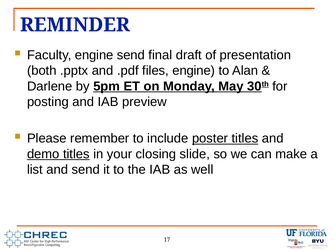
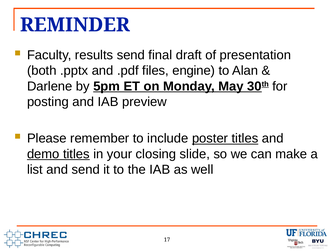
Faculty engine: engine -> results
